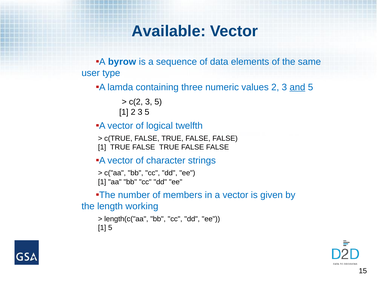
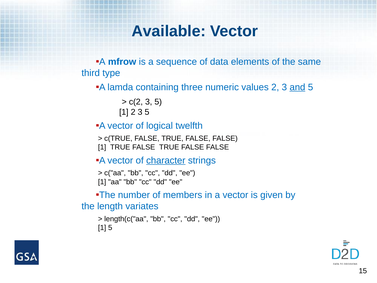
byrow: byrow -> mfrow
user: user -> third
character underline: none -> present
working: working -> variates
